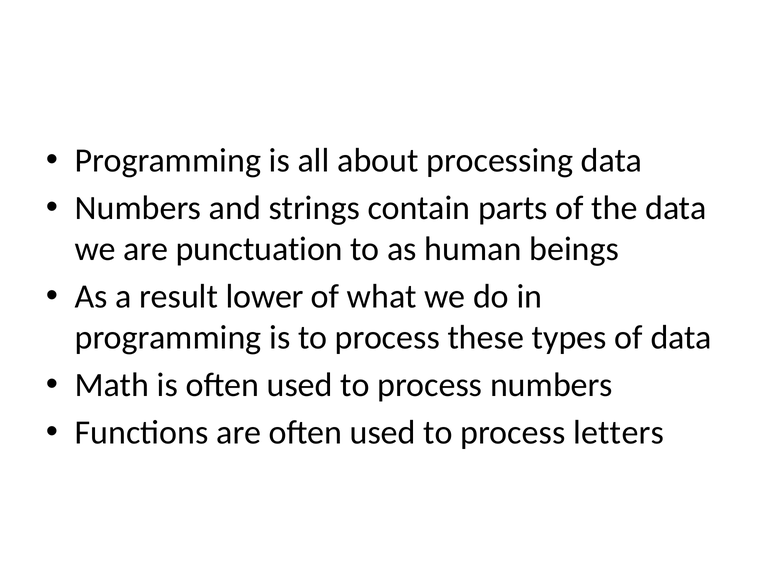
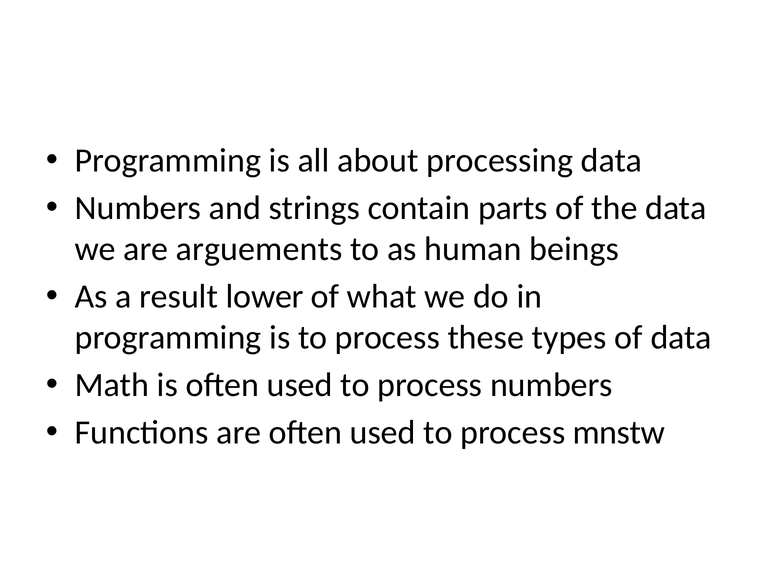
punctuation: punctuation -> arguements
letters: letters -> mnstw
